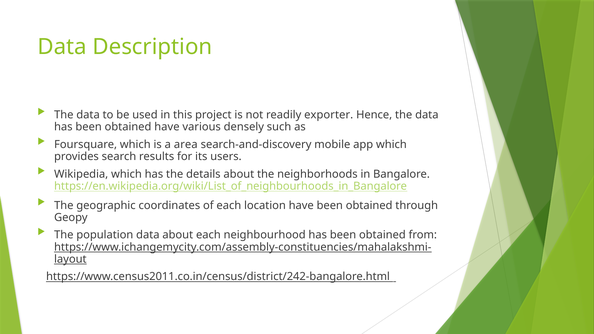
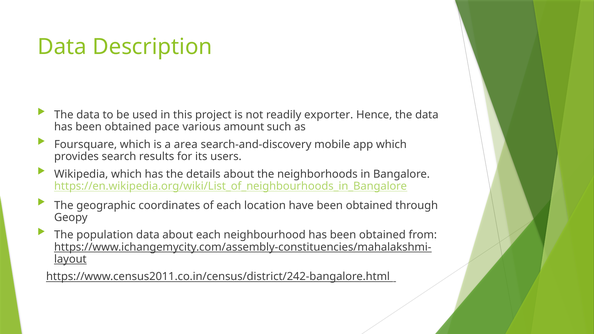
obtained have: have -> pace
densely: densely -> amount
